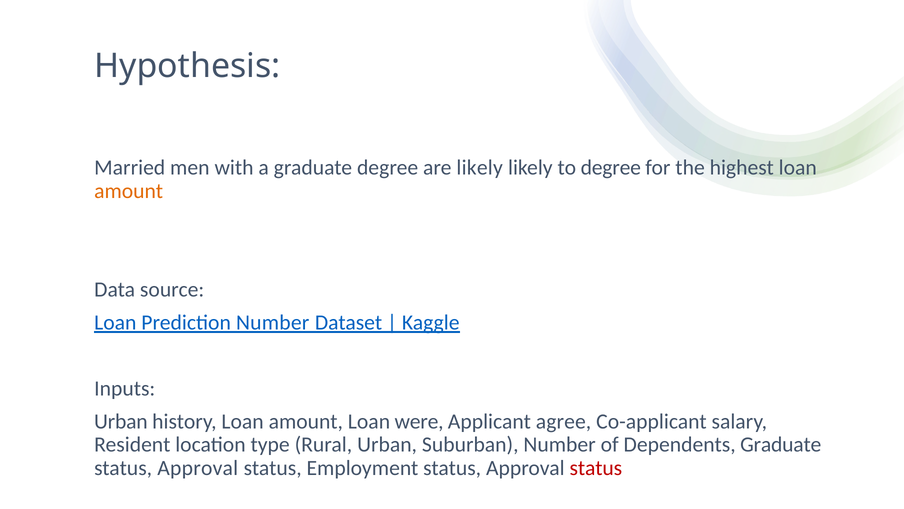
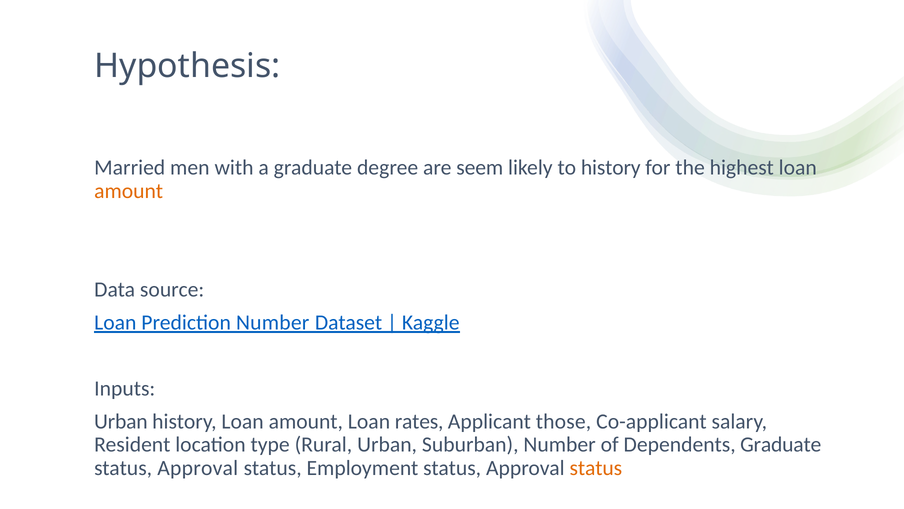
are likely: likely -> seem
to degree: degree -> history
were: were -> rates
agree: agree -> those
status at (596, 468) colour: red -> orange
